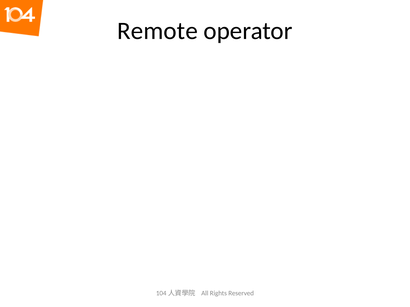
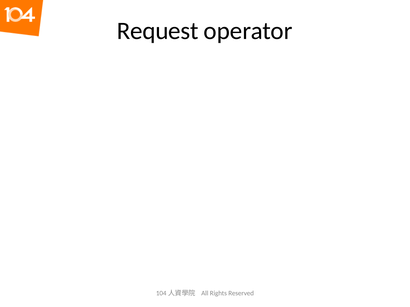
Remote: Remote -> Request
